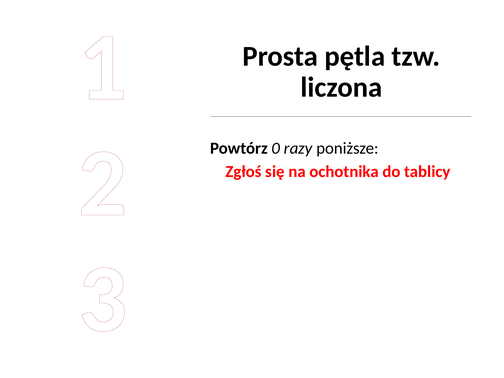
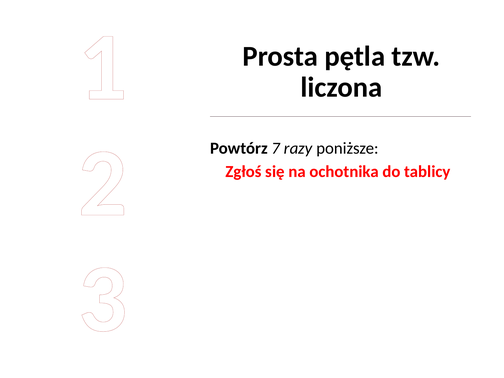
0: 0 -> 7
